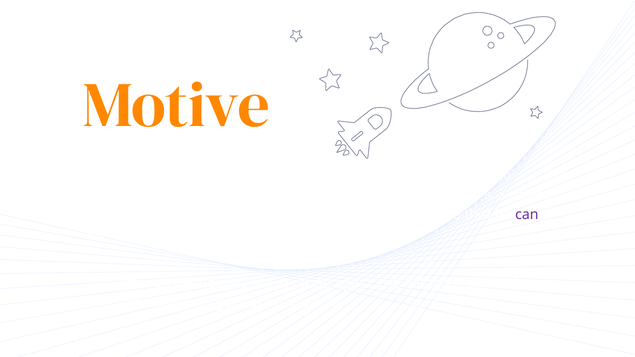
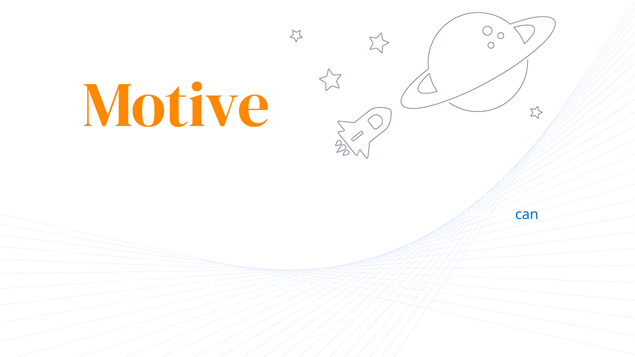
can colour: purple -> blue
